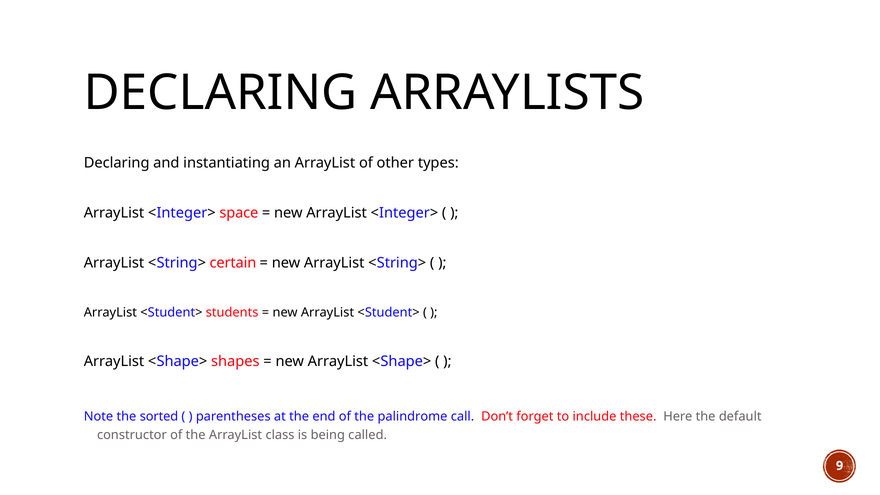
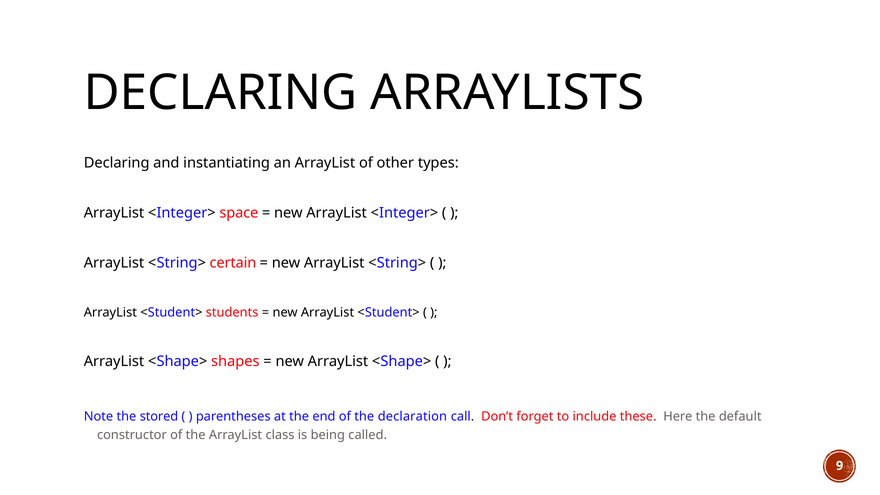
sorted: sorted -> stored
palindrome: palindrome -> declaration
